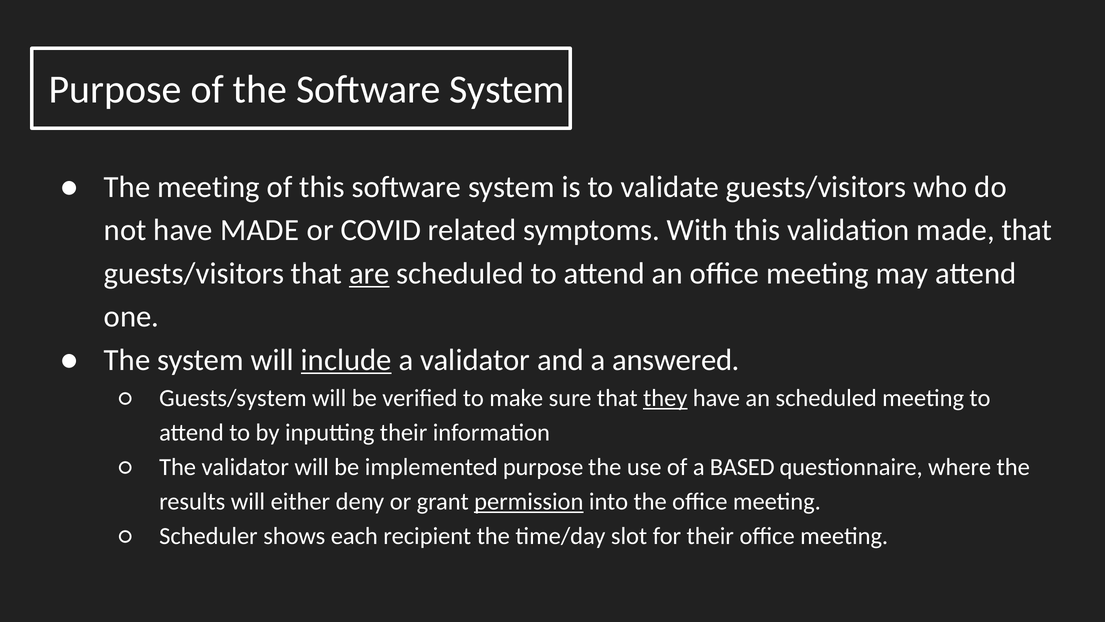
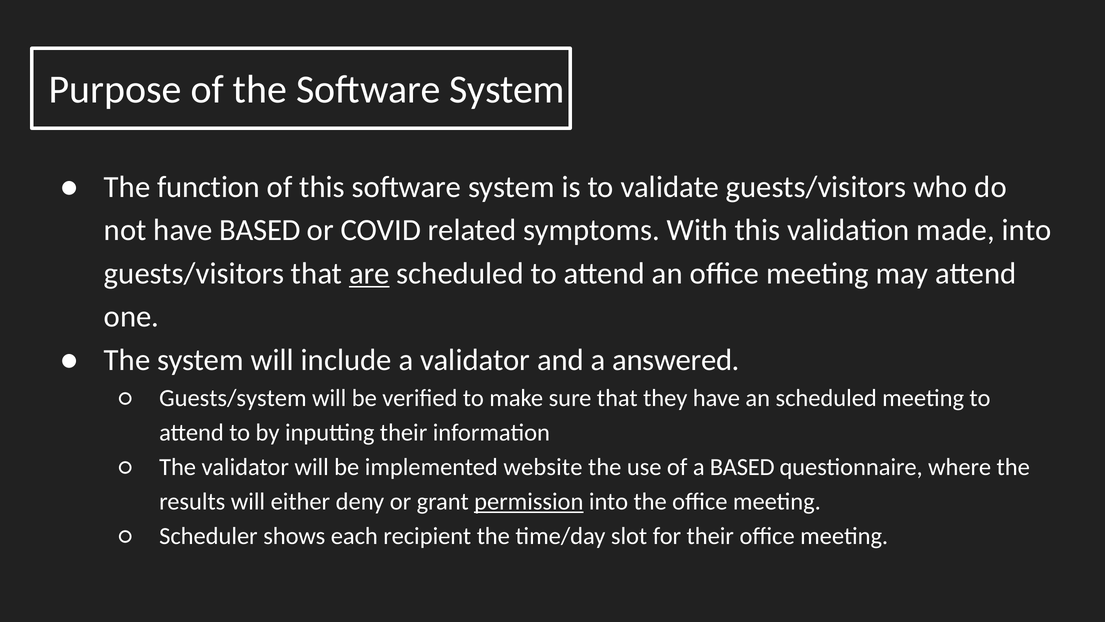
The meeting: meeting -> function
have MADE: MADE -> BASED
made that: that -> into
include underline: present -> none
they underline: present -> none
implemented purpose: purpose -> website
